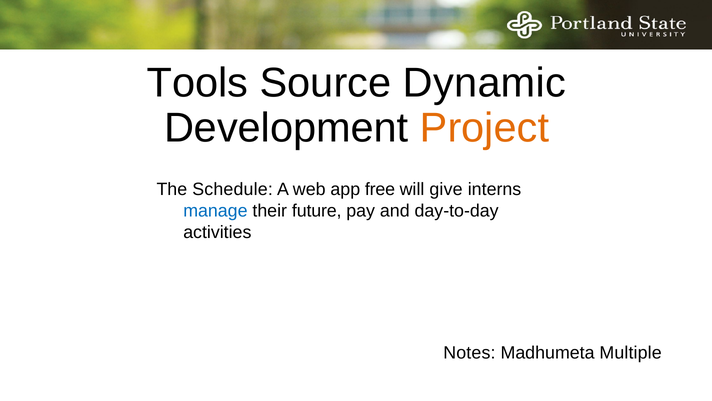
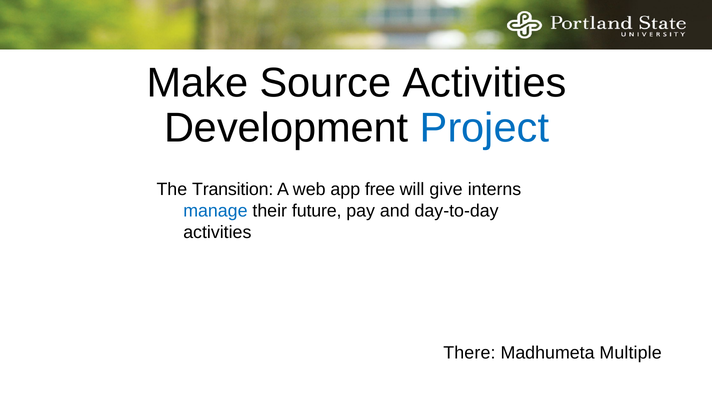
Tools: Tools -> Make
Source Dynamic: Dynamic -> Activities
Project colour: orange -> blue
Schedule: Schedule -> Transition
Notes: Notes -> There
